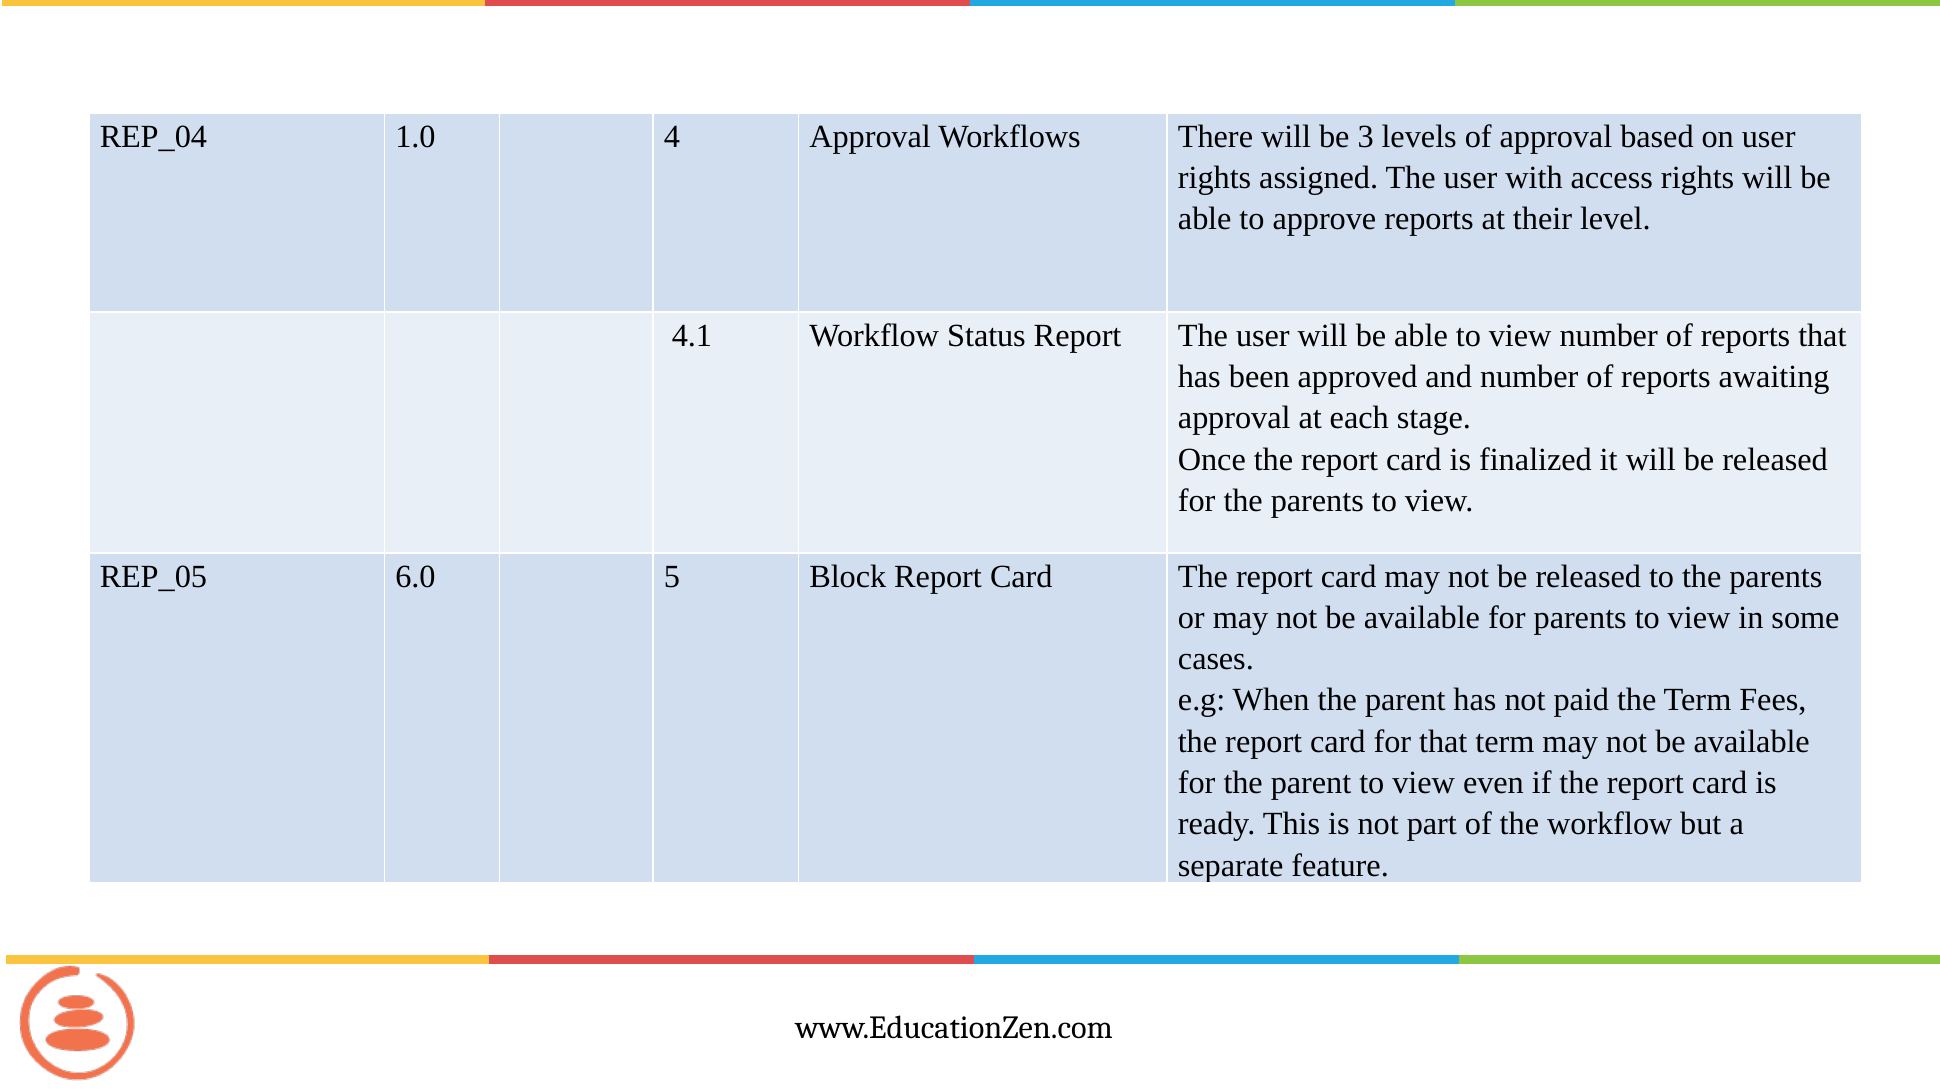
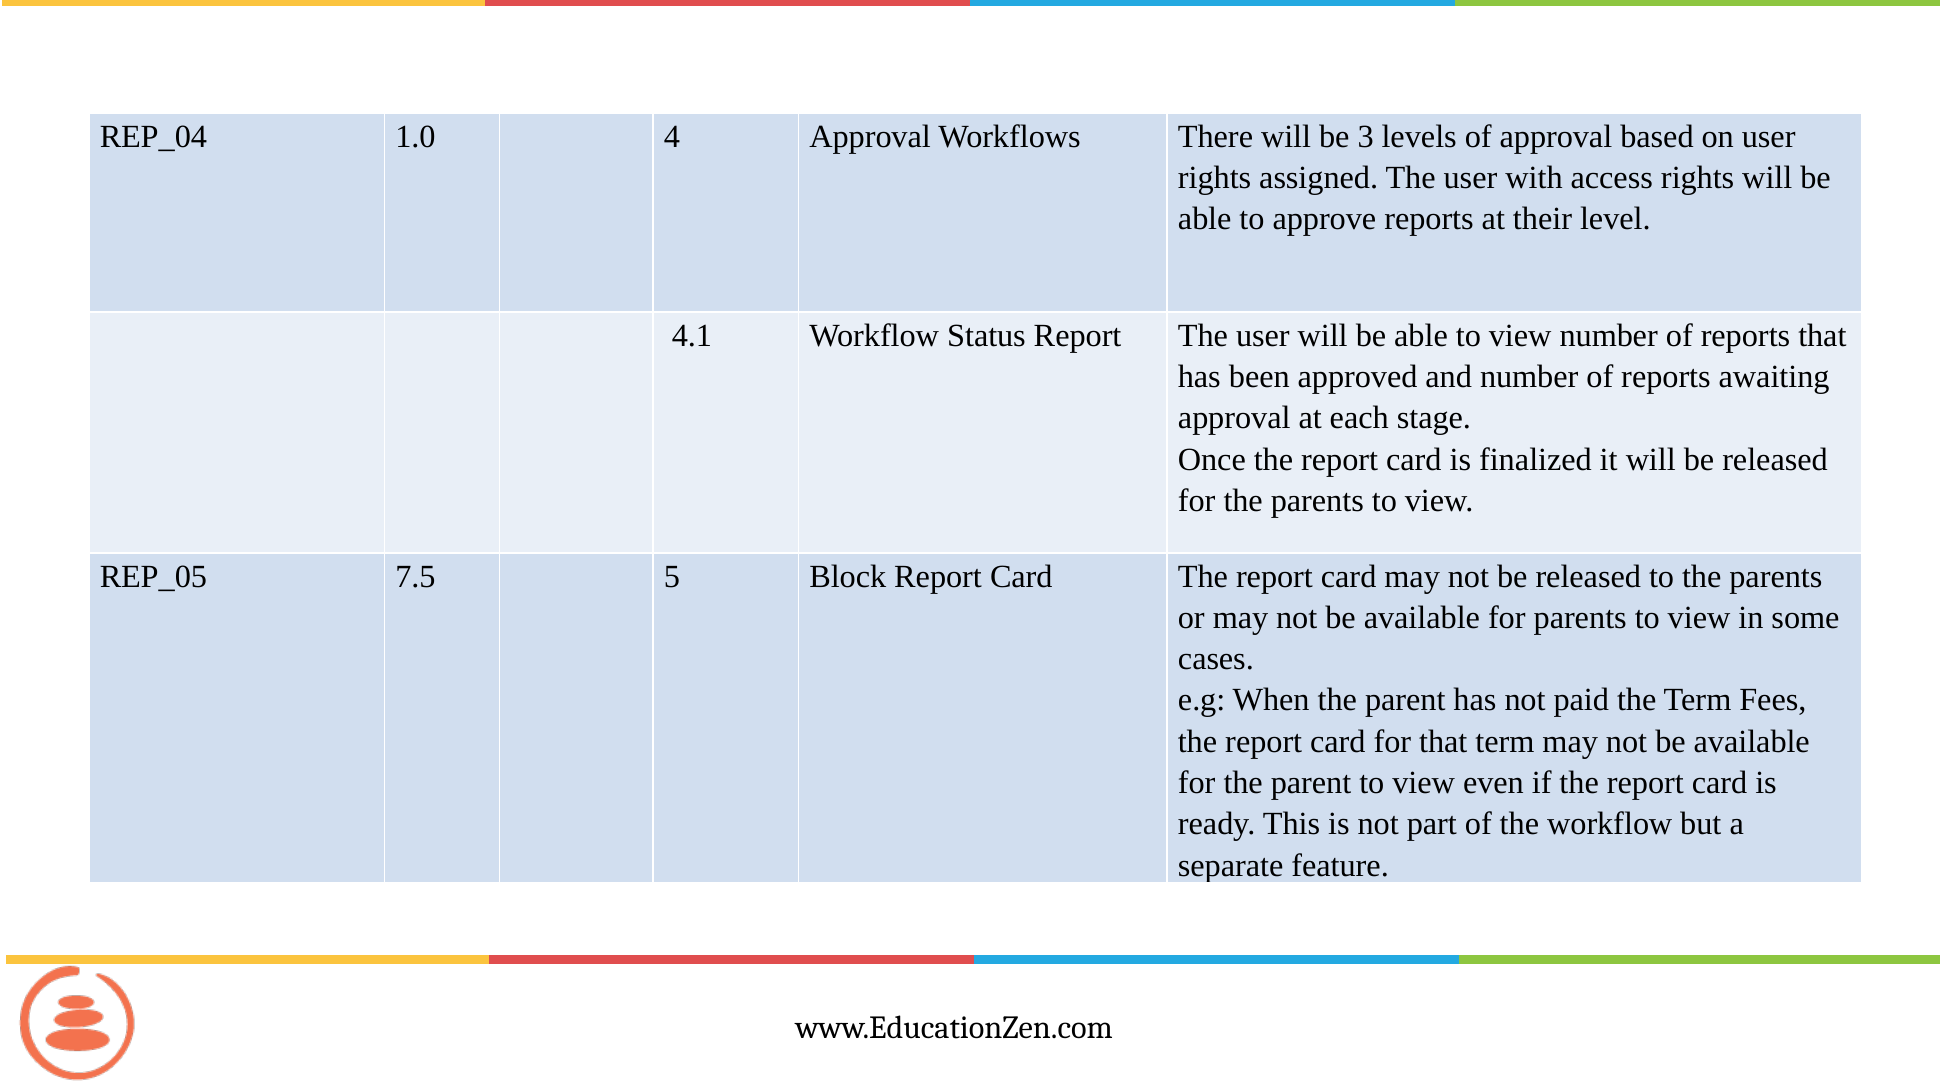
6.0: 6.0 -> 7.5
